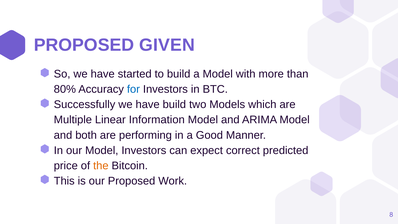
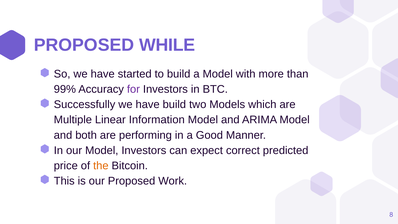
GIVEN: GIVEN -> WHILE
80%: 80% -> 99%
for colour: blue -> purple
